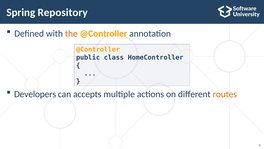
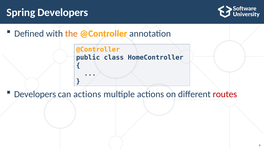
Spring Repository: Repository -> Developers
can accepts: accepts -> actions
routes colour: orange -> red
